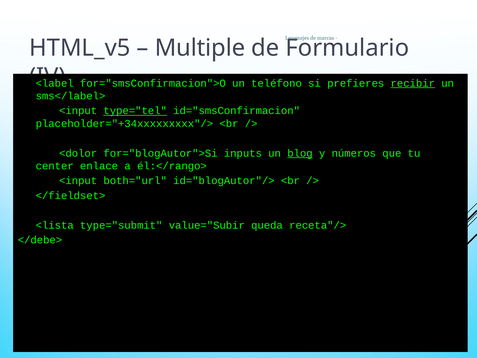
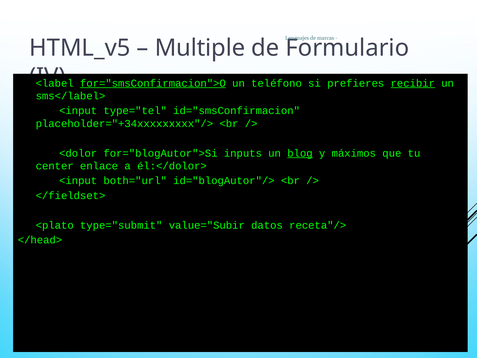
for="smsConfirmacion">O underline: none -> present
type="tel underline: present -> none
números: números -> máximos
él:</rango>: él:</rango> -> él:</dolor>
<lista: <lista -> <plato
queda: queda -> datos
</debe>: </debe> -> </head>
